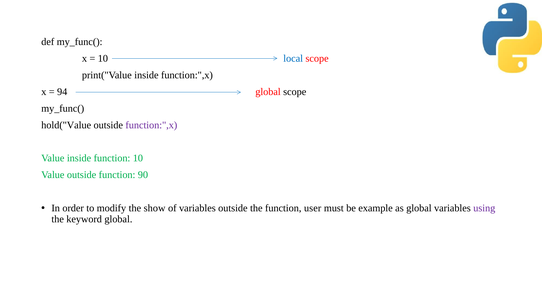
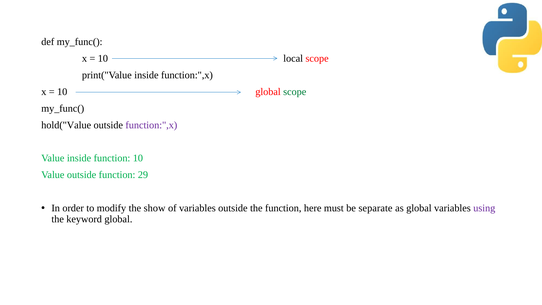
local colour: blue -> black
94 at (62, 92): 94 -> 10
scope at (295, 92) colour: black -> green
90: 90 -> 29
user: user -> here
example: example -> separate
